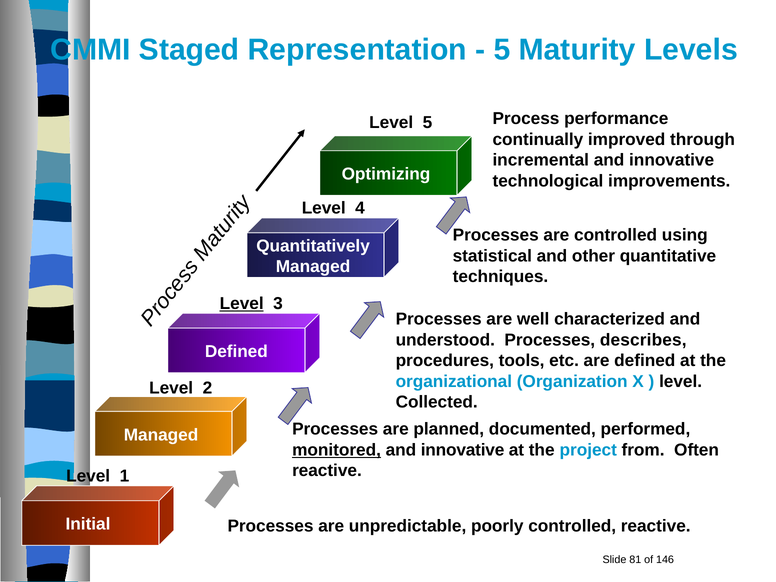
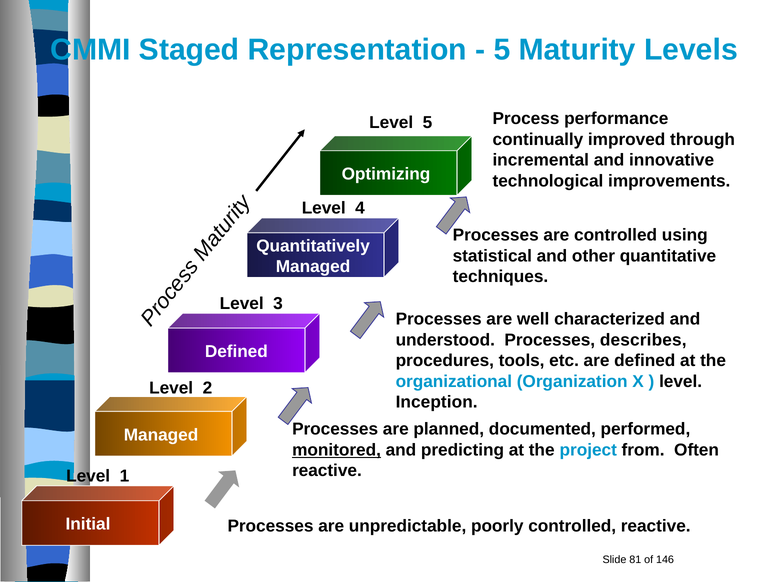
Level at (242, 304) underline: present -> none
Collected: Collected -> Inception
innovative at (463, 450): innovative -> predicting
